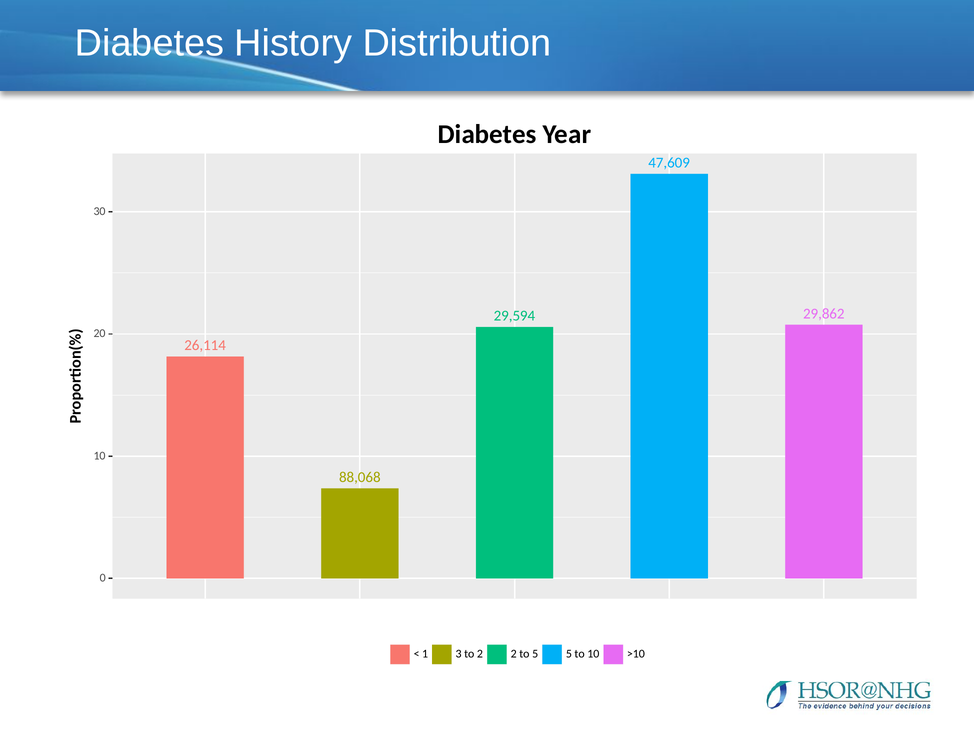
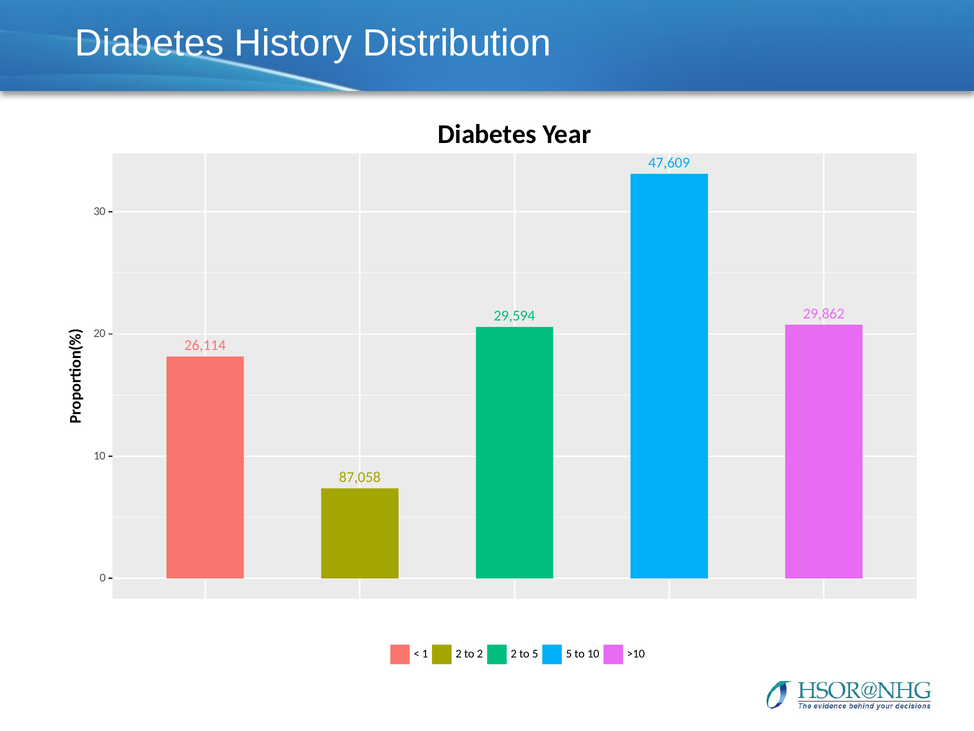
88,068: 88,068 -> 87,058
1 3: 3 -> 2
